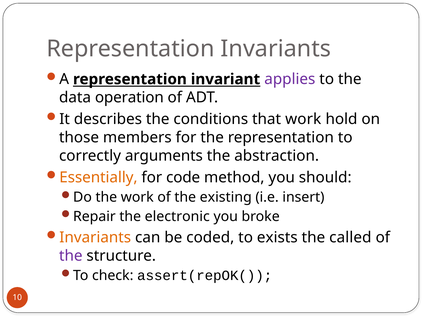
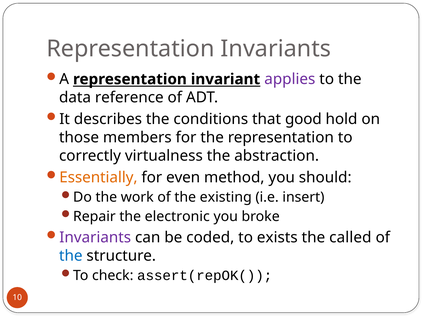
operation: operation -> reference
that work: work -> good
arguments: arguments -> virtualness
code: code -> even
Invariants at (95, 237) colour: orange -> purple
the at (71, 255) colour: purple -> blue
